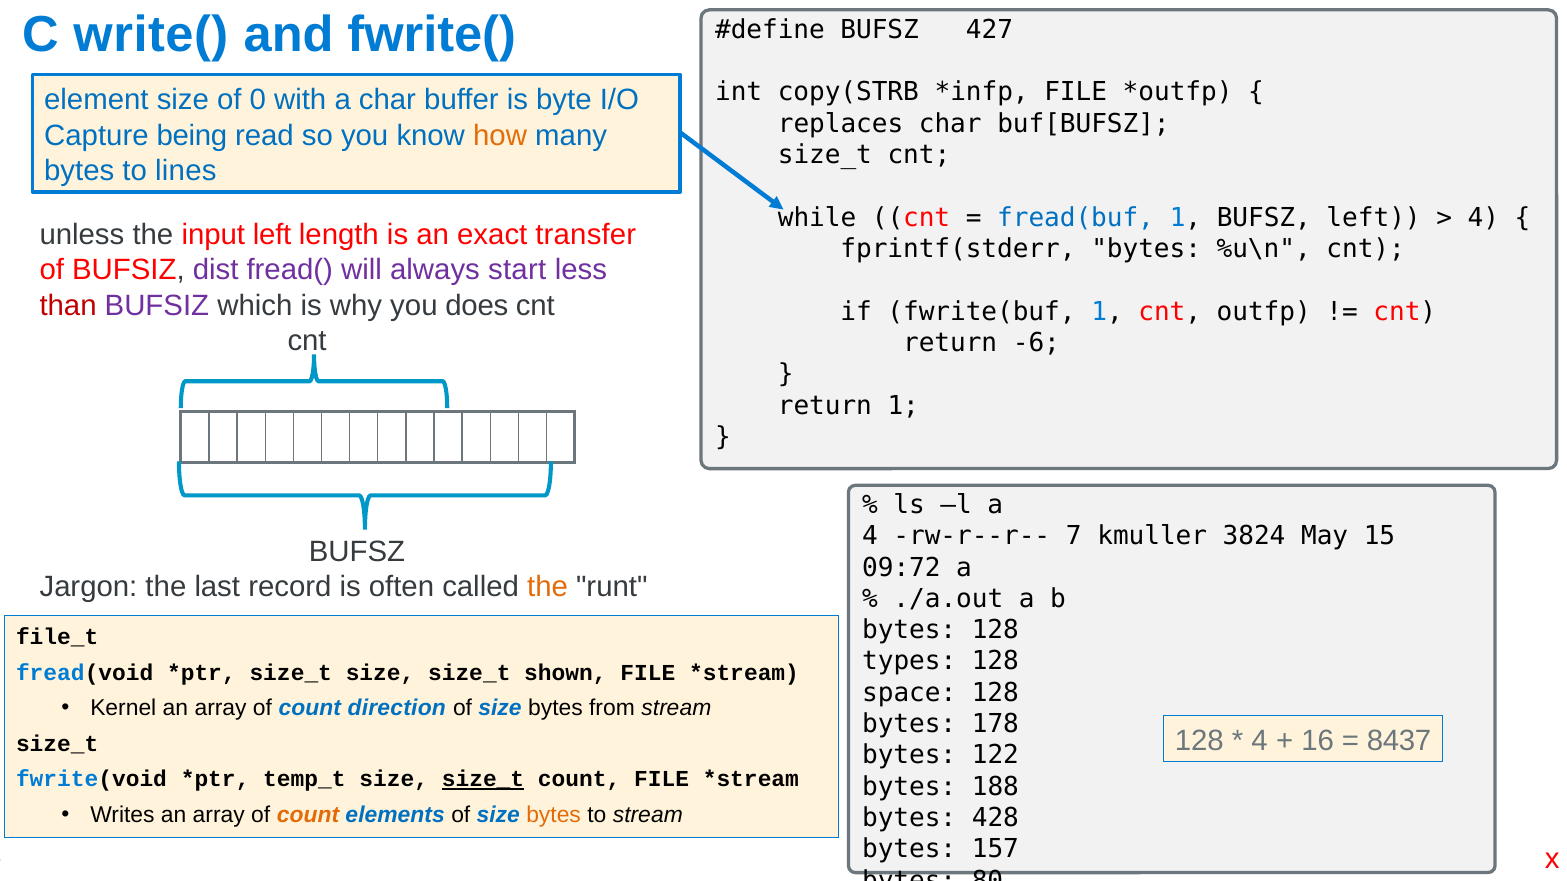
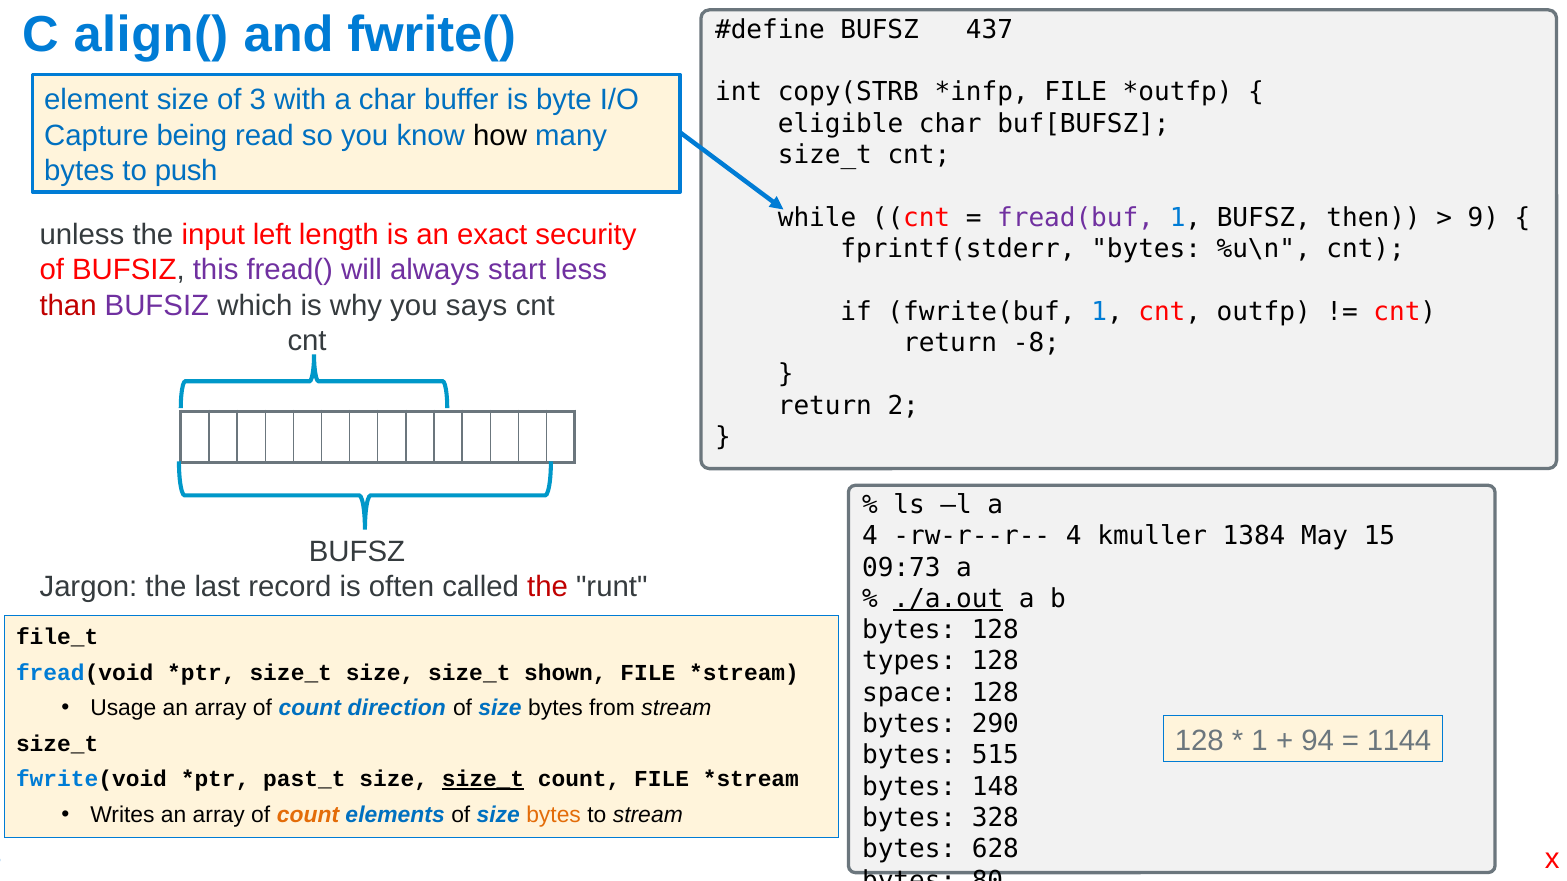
write(: write( -> align(
427: 427 -> 437
0: 0 -> 3
replaces: replaces -> eligible
how colour: orange -> black
lines: lines -> push
fread(buf colour: blue -> purple
BUFSZ left: left -> then
4 at (1483, 218): 4 -> 9
transfer: transfer -> security
dist: dist -> this
does: does -> says
-6: -6 -> -8
return 1: 1 -> 2
rw-r--r-- 7: 7 -> 4
3824: 3824 -> 1384
09:72: 09:72 -> 09:73
the at (548, 588) colour: orange -> red
./a.out underline: none -> present
Kernel: Kernel -> Usage
178: 178 -> 290
4 at (1260, 741): 4 -> 1
16: 16 -> 94
8437: 8437 -> 1144
122: 122 -> 515
temp_t: temp_t -> past_t
188: 188 -> 148
428: 428 -> 328
157: 157 -> 628
